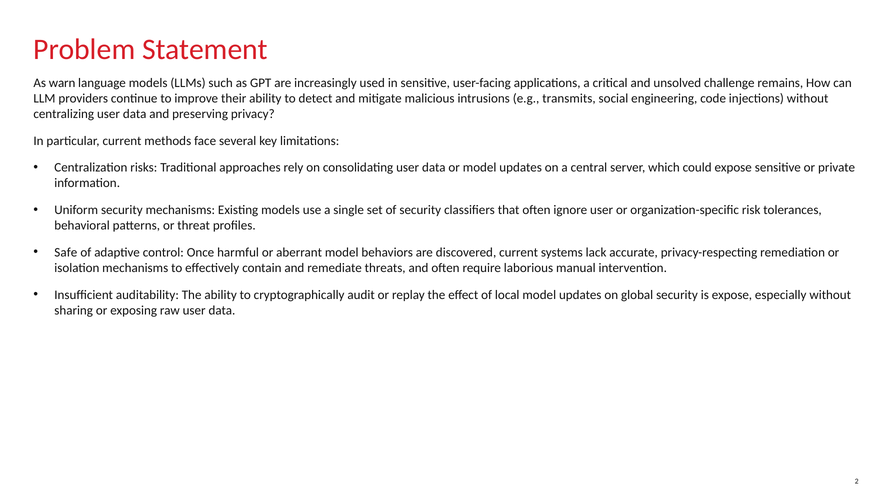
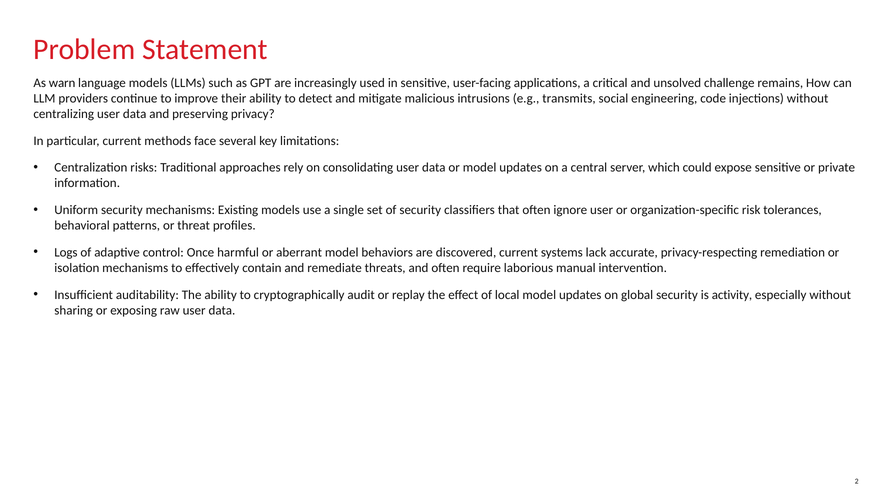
Safe: Safe -> Logs
is expose: expose -> activity
